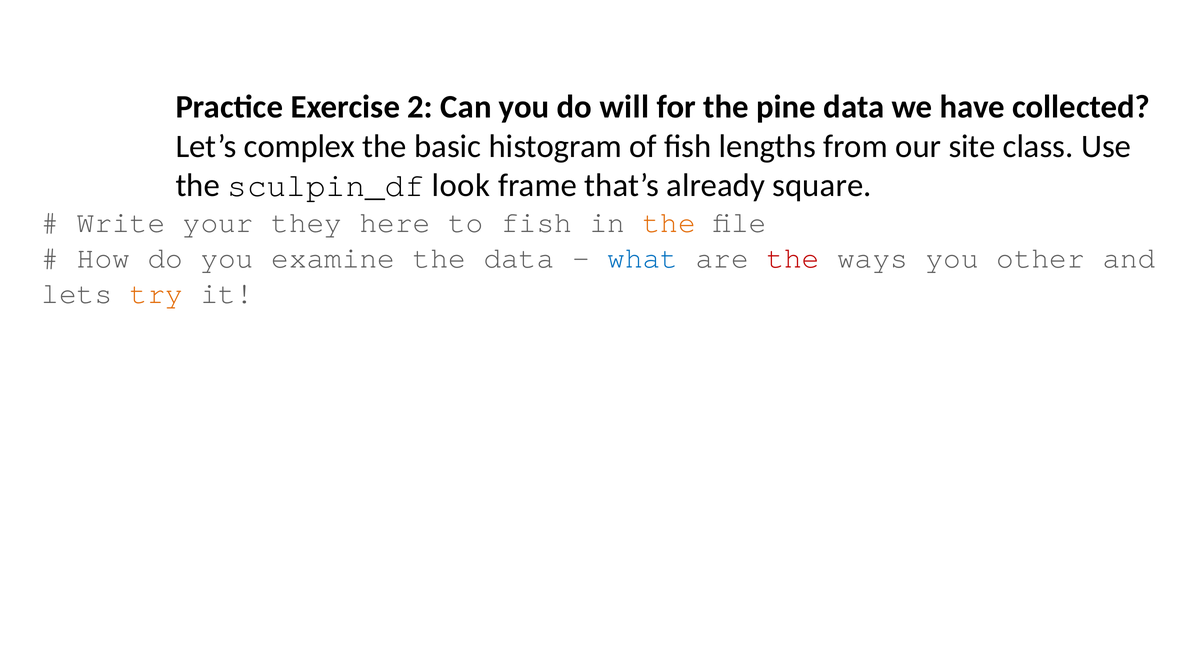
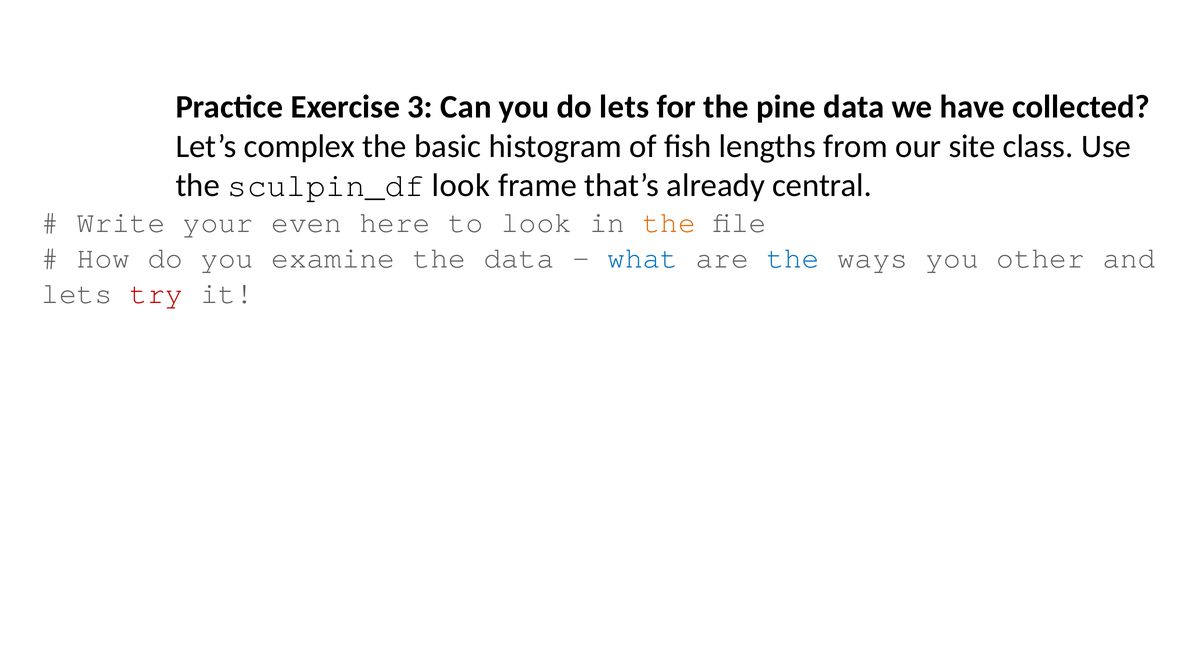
2: 2 -> 3
do will: will -> lets
square: square -> central
they: they -> even
to fish: fish -> look
the at (793, 258) colour: red -> blue
try colour: orange -> red
